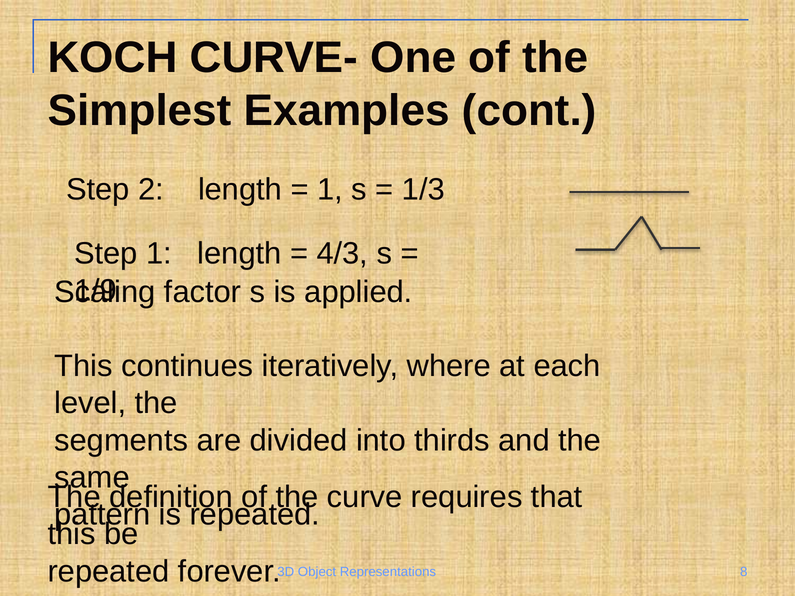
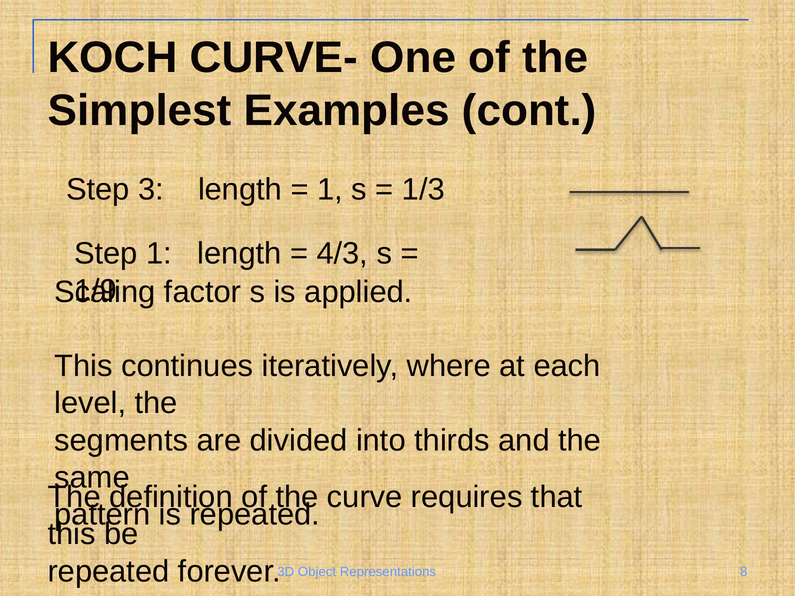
2: 2 -> 3
